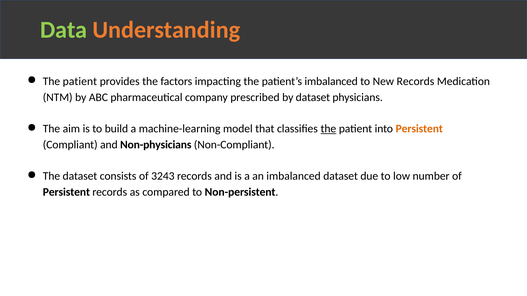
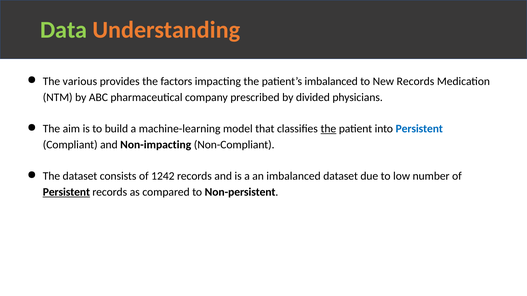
patient at (80, 81): patient -> various
by dataset: dataset -> divided
Persistent at (419, 129) colour: orange -> blue
Non-physicians: Non-physicians -> Non-impacting
3243: 3243 -> 1242
Persistent at (66, 192) underline: none -> present
